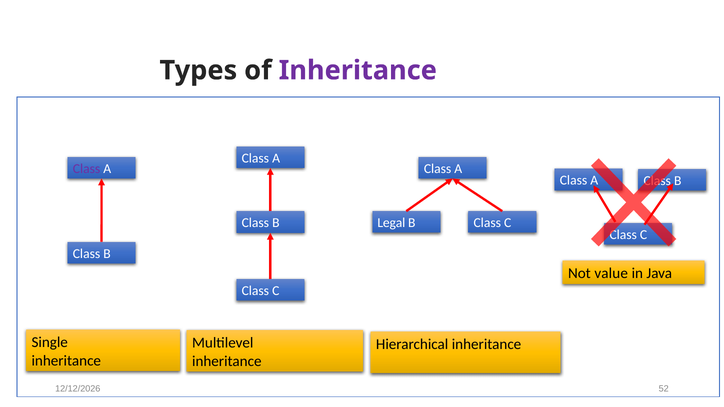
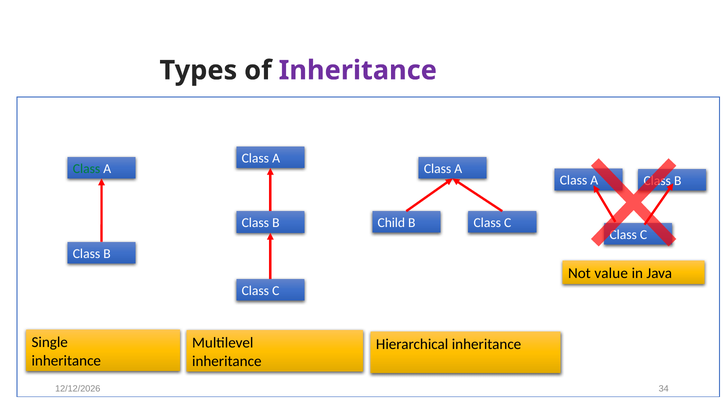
Class at (87, 169) colour: purple -> green
Legal: Legal -> Child
52: 52 -> 34
